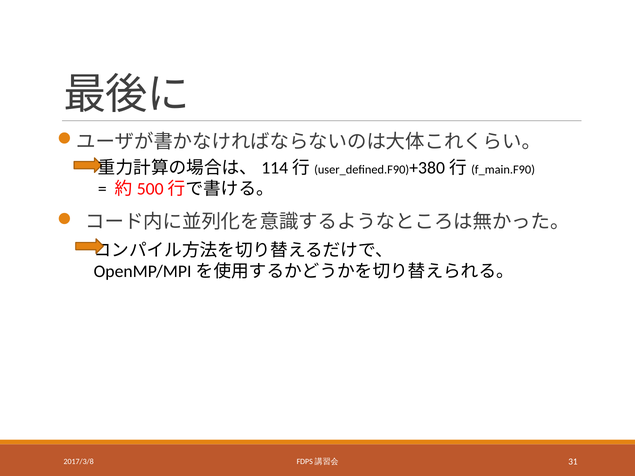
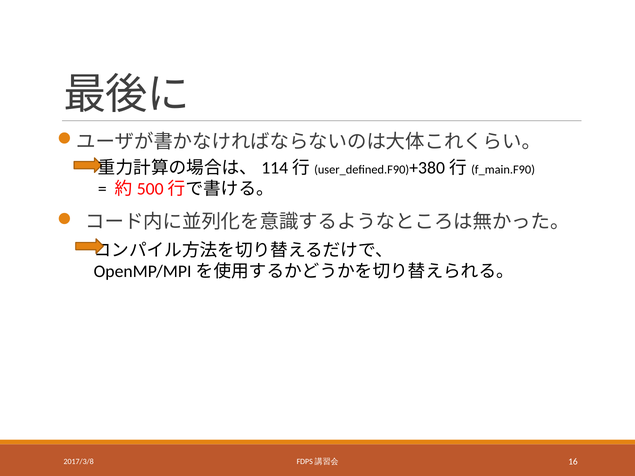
31: 31 -> 16
